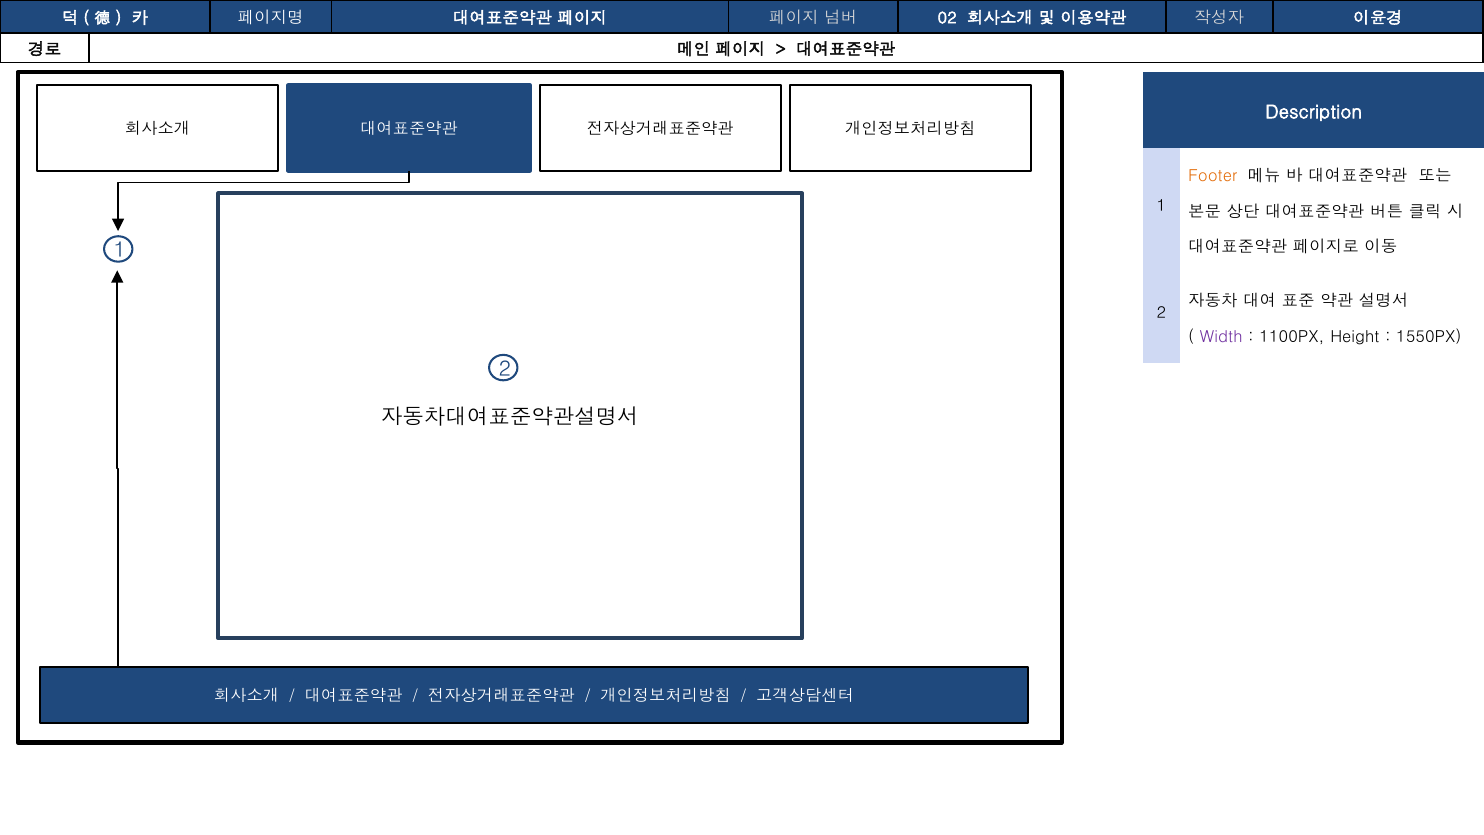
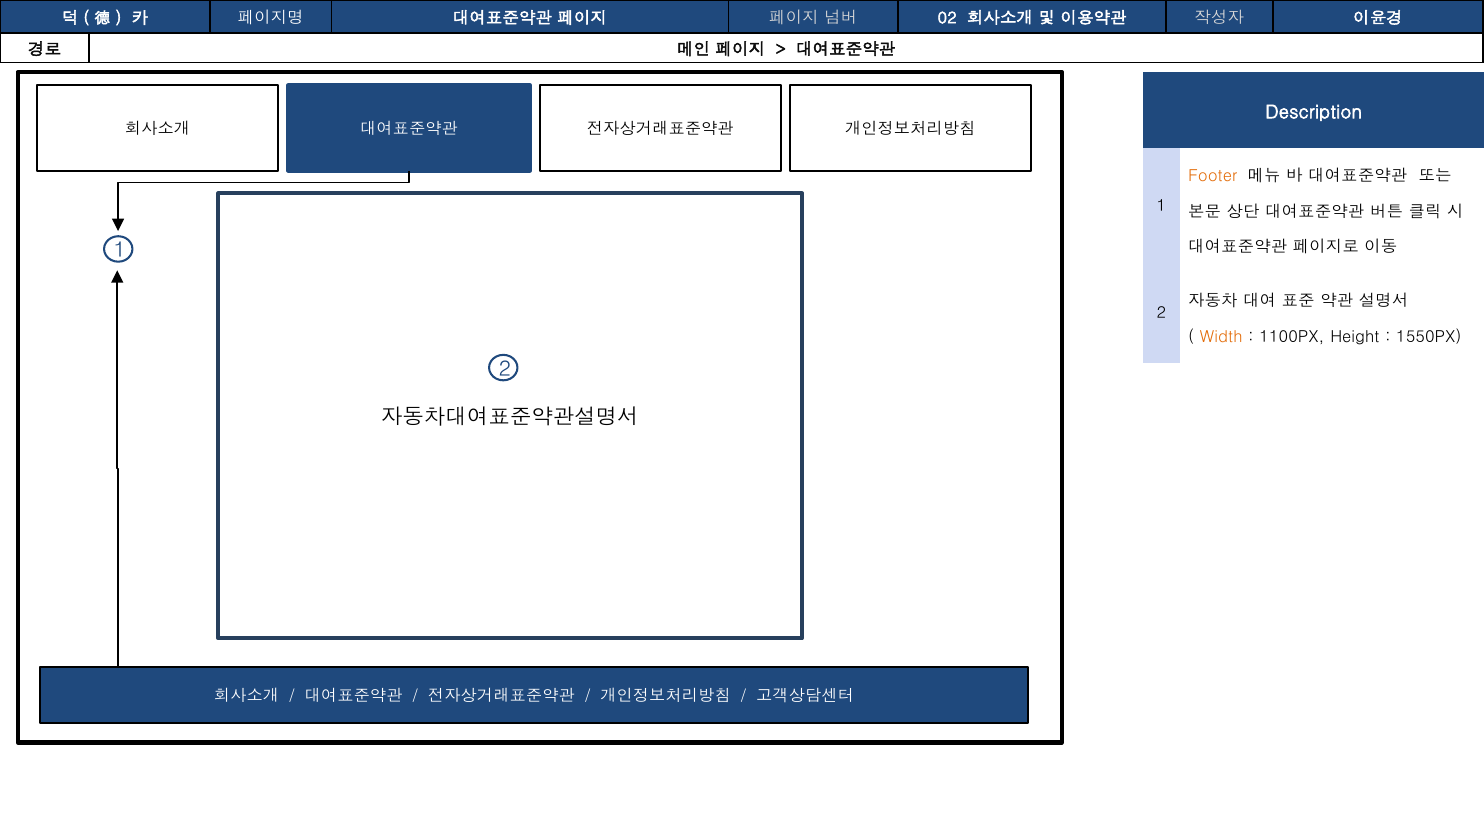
Width colour: purple -> orange
